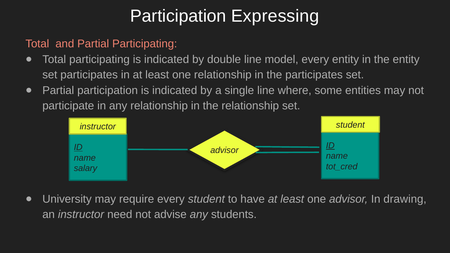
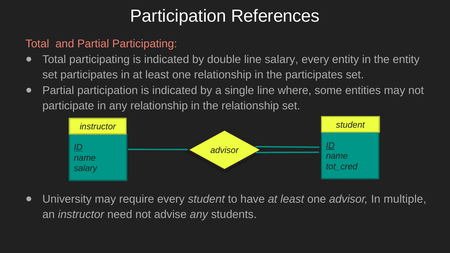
Expressing: Expressing -> References
line model: model -> salary
drawing: drawing -> multiple
